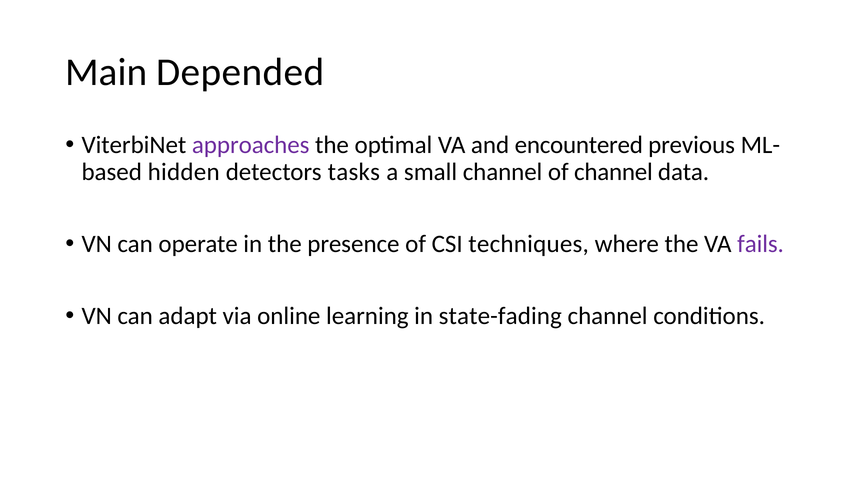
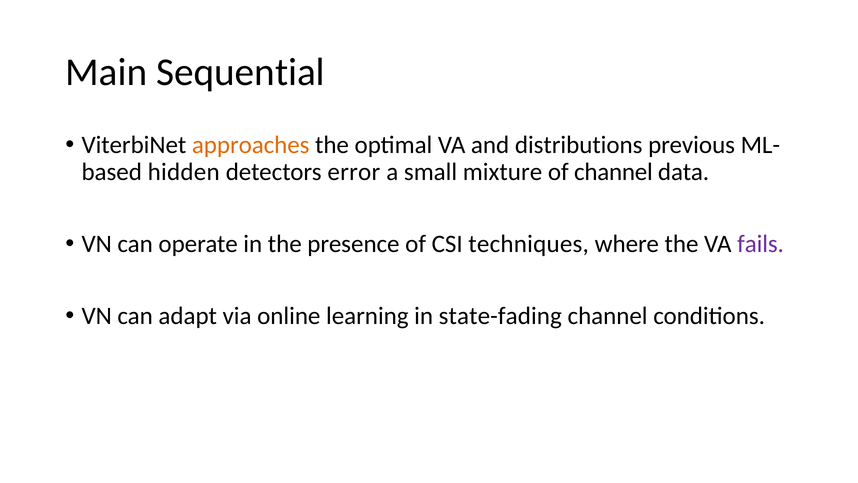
Depended: Depended -> Sequential
approaches colour: purple -> orange
encountered: encountered -> distributions
tasks: tasks -> error
small channel: channel -> mixture
